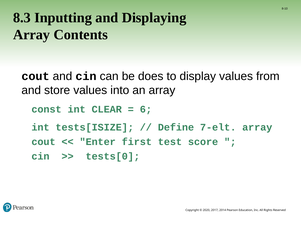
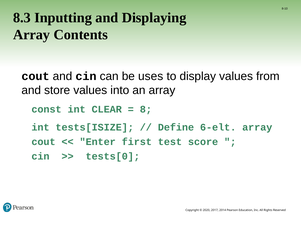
does: does -> uses
6: 6 -> 8
7-elt: 7-elt -> 6-elt
